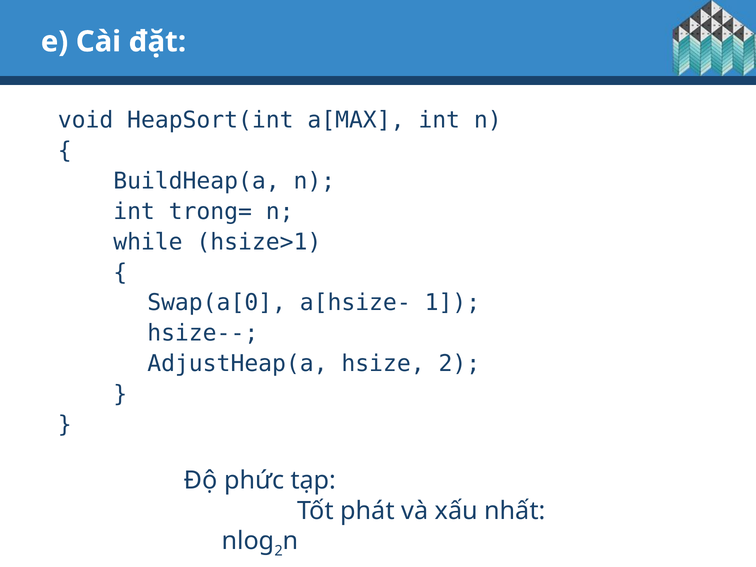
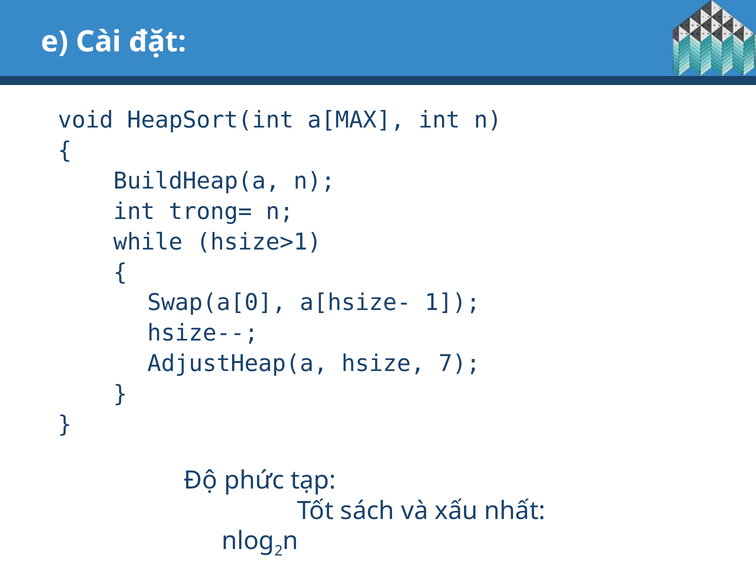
hsize 2: 2 -> 7
phát: phát -> sách
